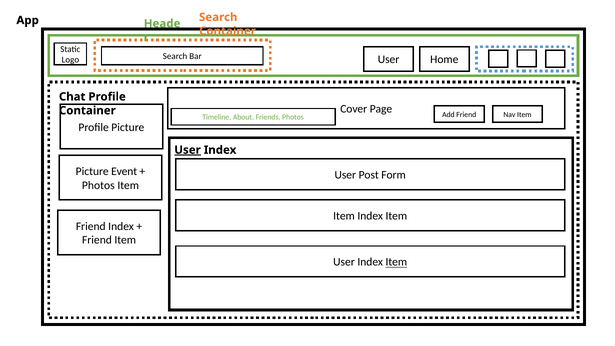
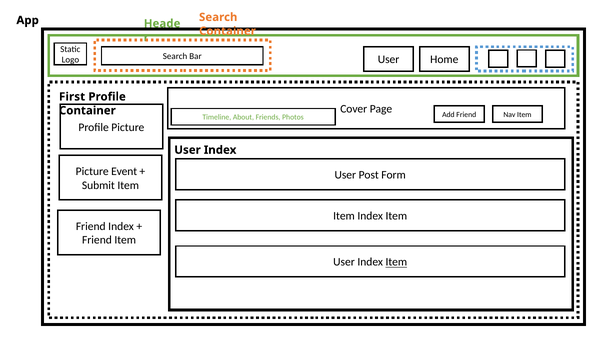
Chat: Chat -> First
User at (188, 150) underline: present -> none
Photos at (98, 185): Photos -> Submit
